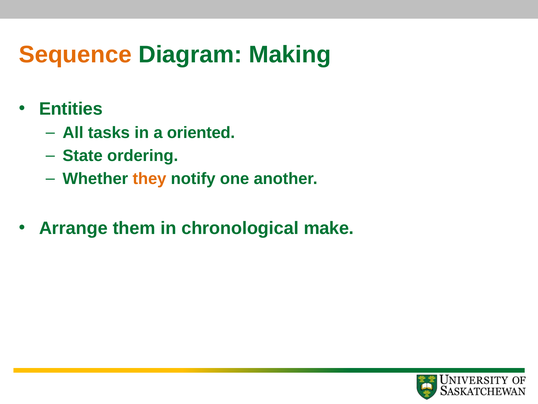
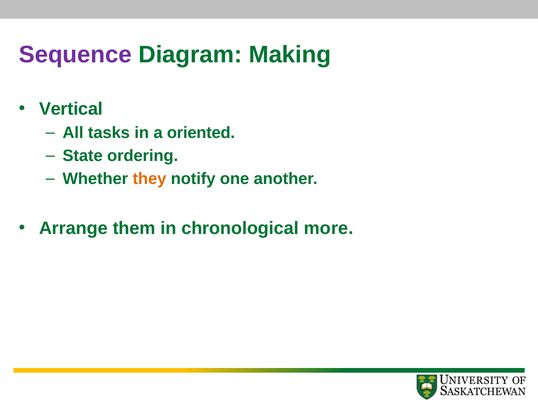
Sequence colour: orange -> purple
Entities: Entities -> Vertical
make: make -> more
